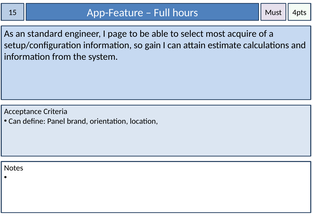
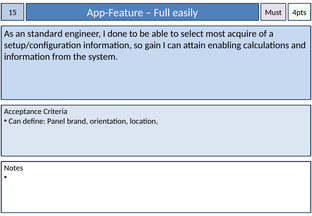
hours: hours -> easily
page: page -> done
estimate: estimate -> enabling
